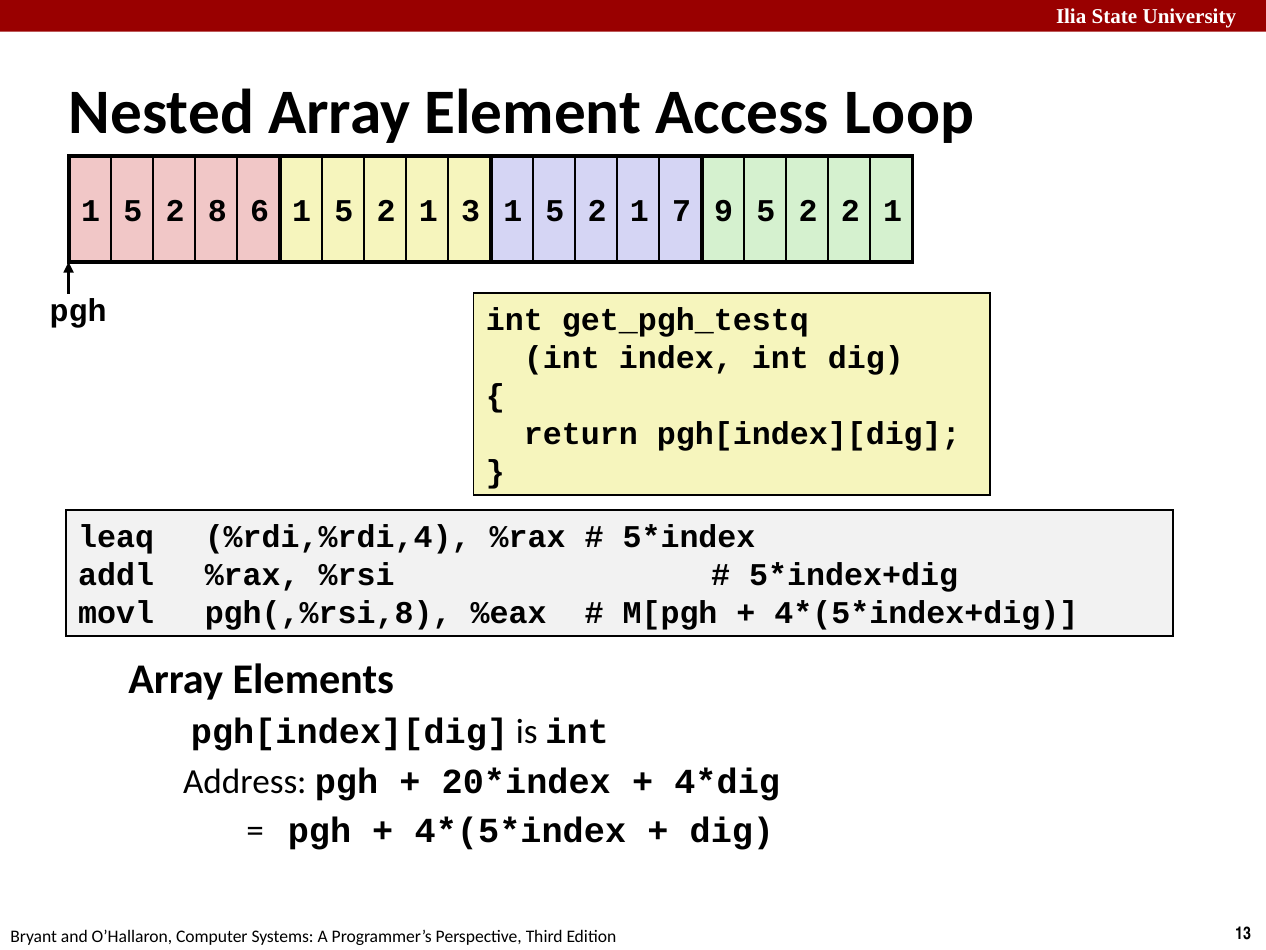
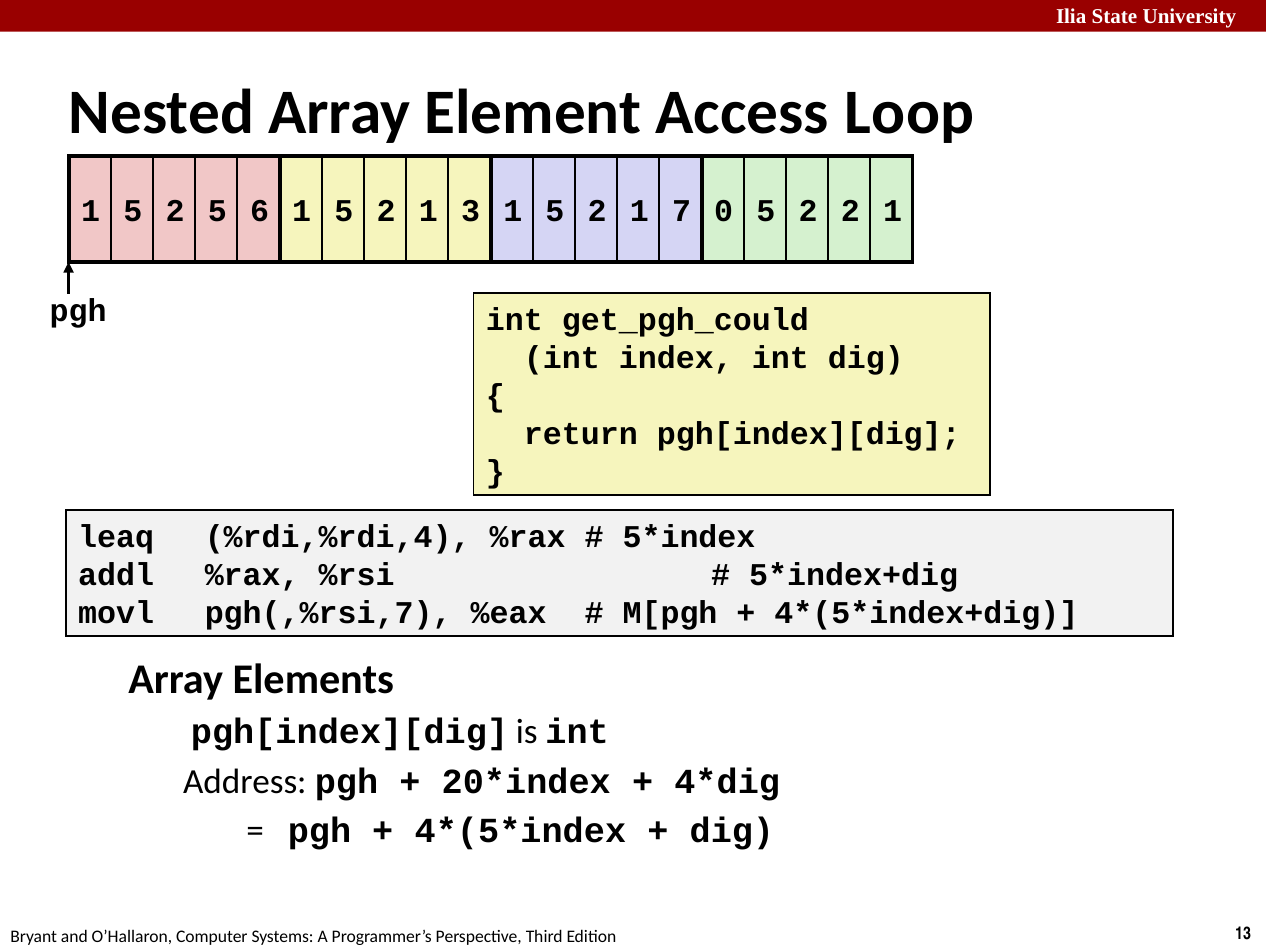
2 8: 8 -> 5
9: 9 -> 0
get_pgh_testq: get_pgh_testq -> get_pgh_could
pgh(,%rsi,8: pgh(,%rsi,8 -> pgh(,%rsi,7
